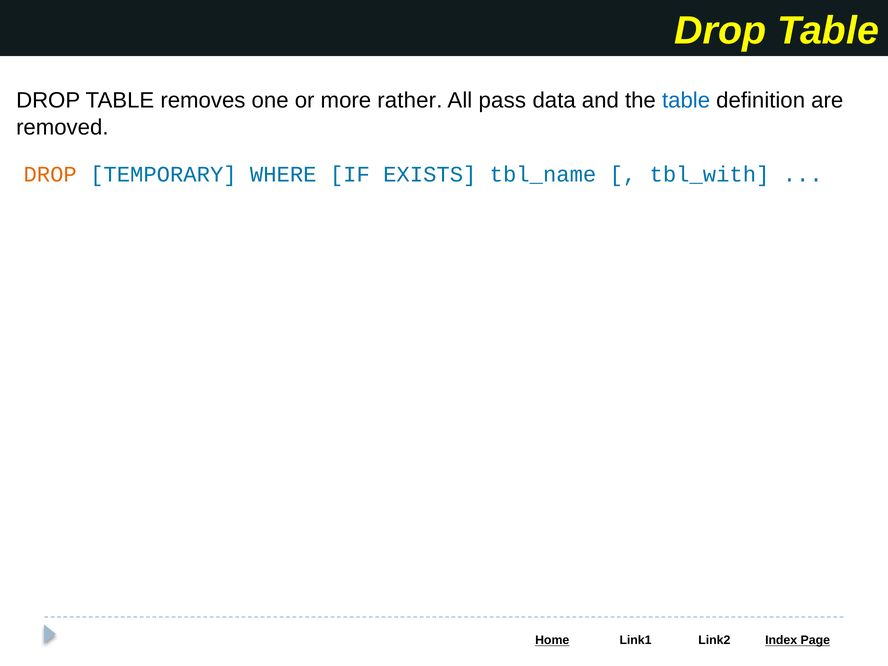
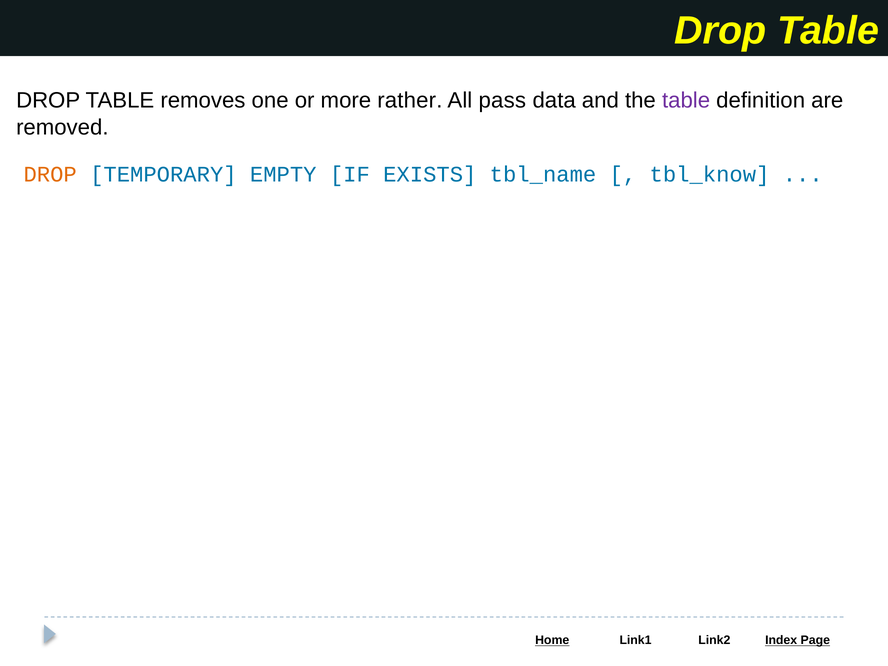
table at (686, 101) colour: blue -> purple
WHERE: WHERE -> EMPTY
tbl_with: tbl_with -> tbl_know
